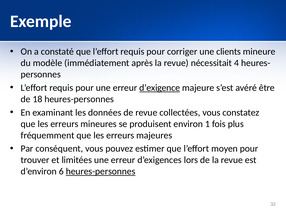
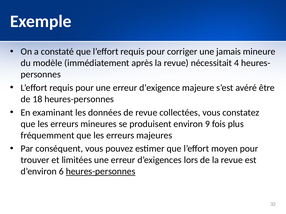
clients: clients -> jamais
d’exigence underline: present -> none
1: 1 -> 9
